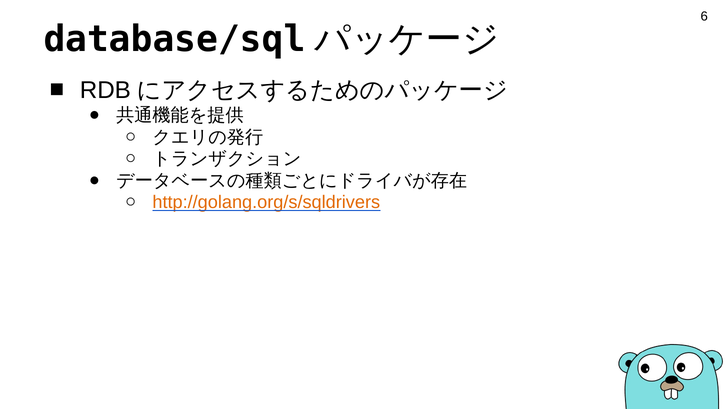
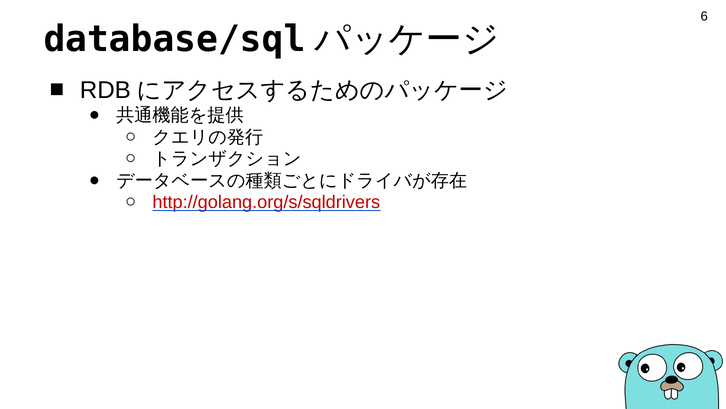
http://golang.org/s/sqldrivers colour: orange -> red
